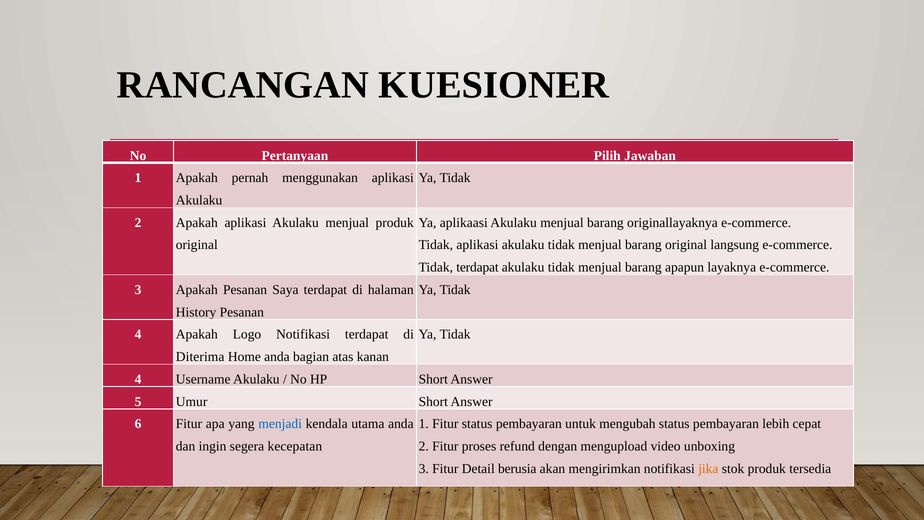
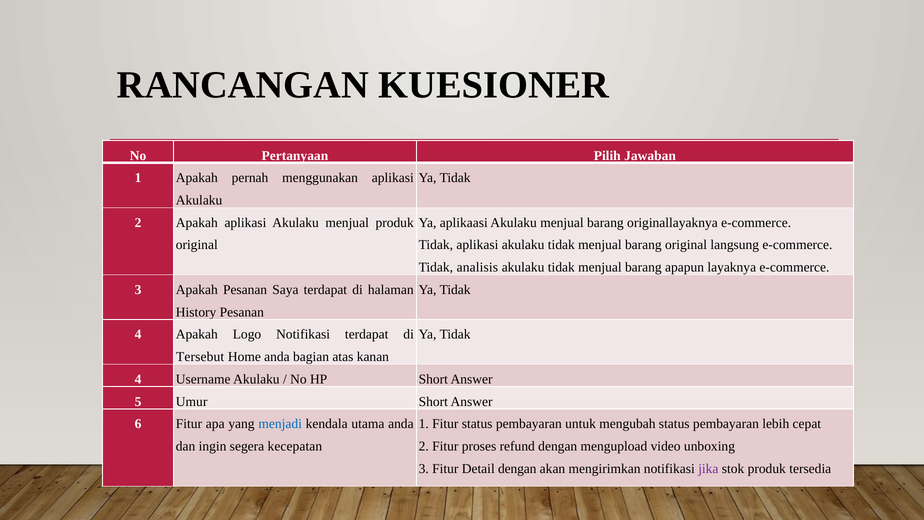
Tidak terdapat: terdapat -> analisis
Diterima: Diterima -> Tersebut
Detail berusia: berusia -> dengan
jika colour: orange -> purple
